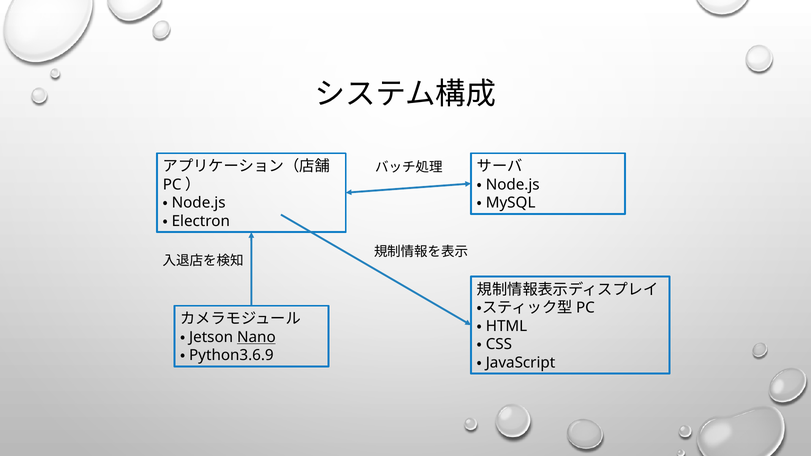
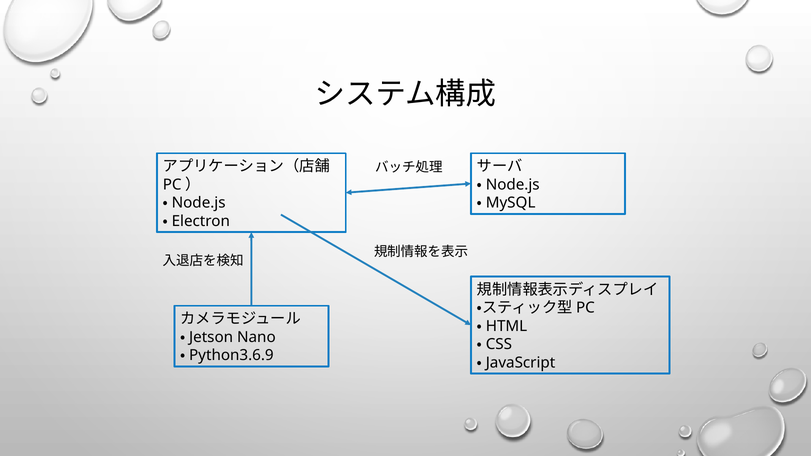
Nano underline: present -> none
